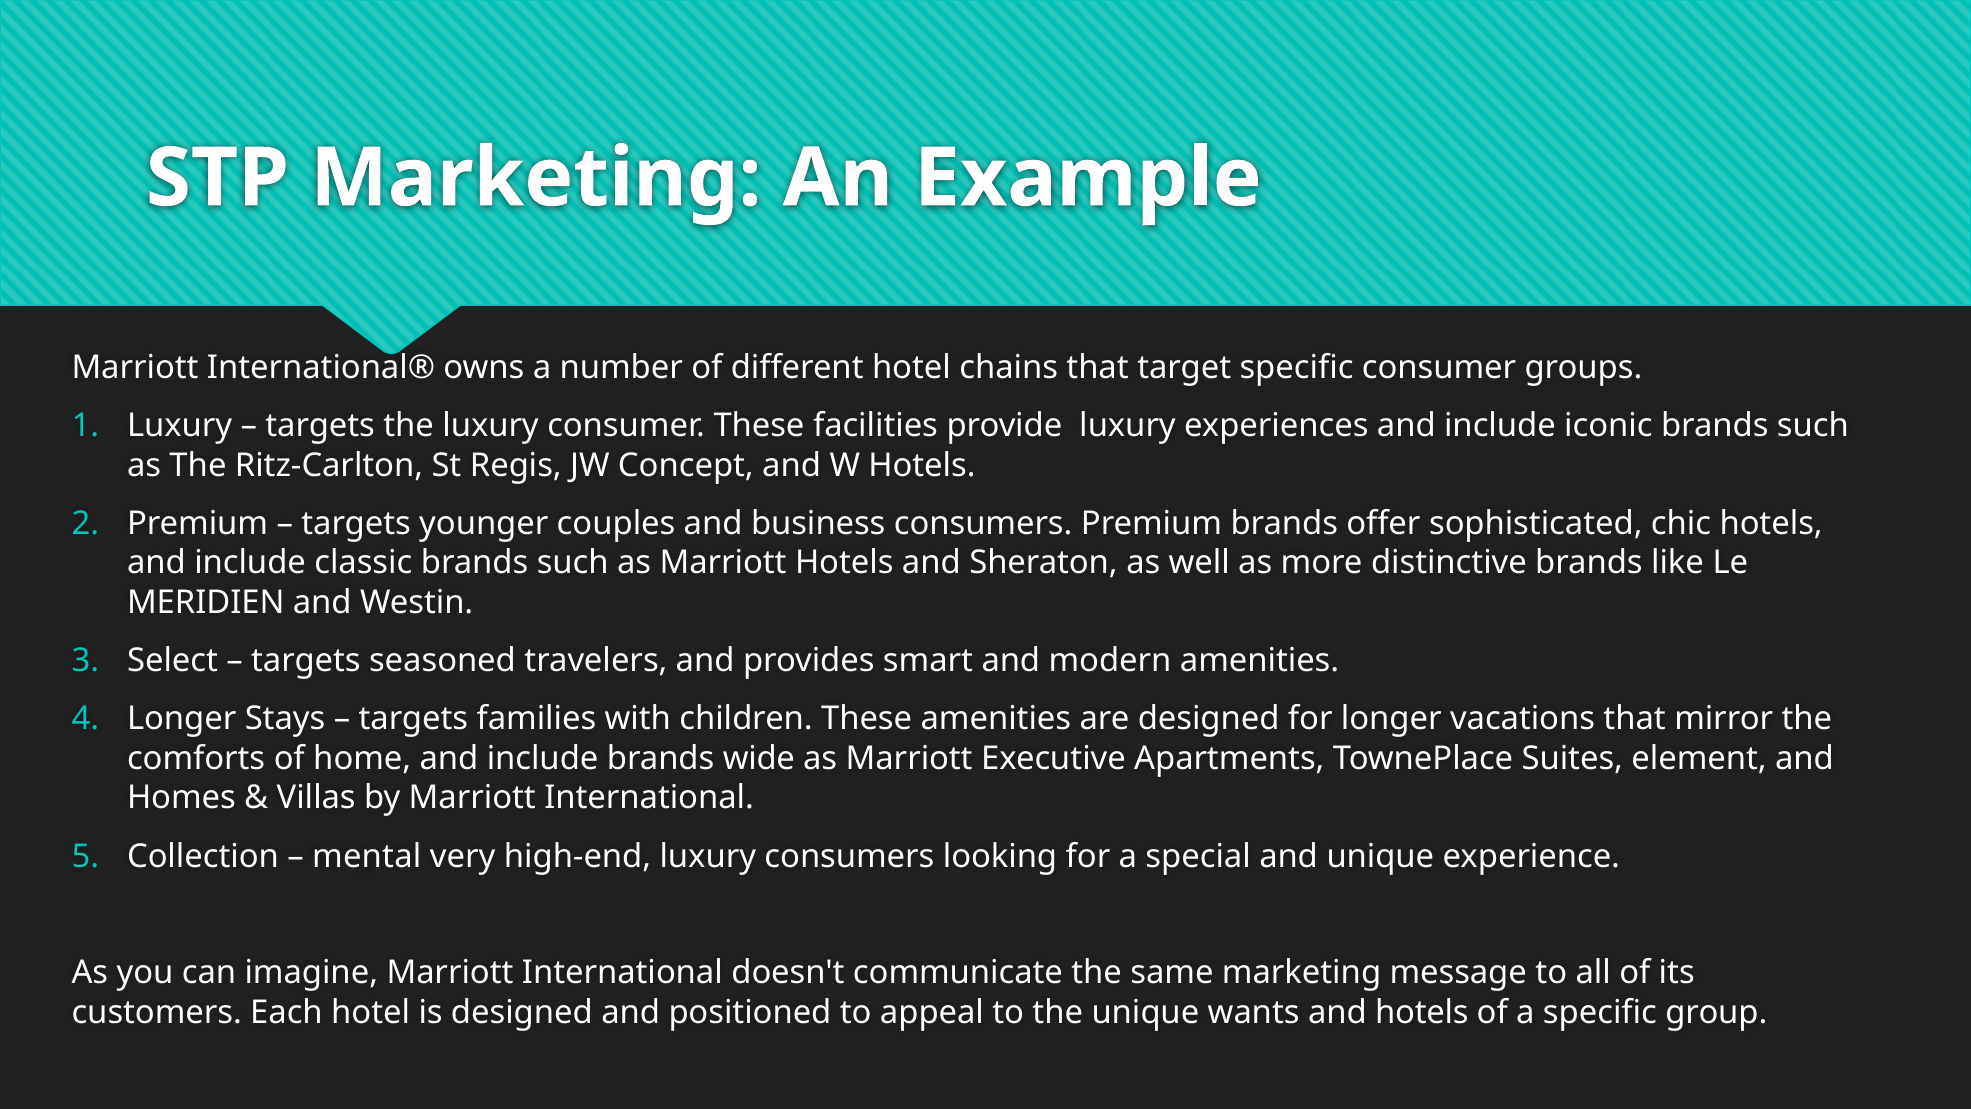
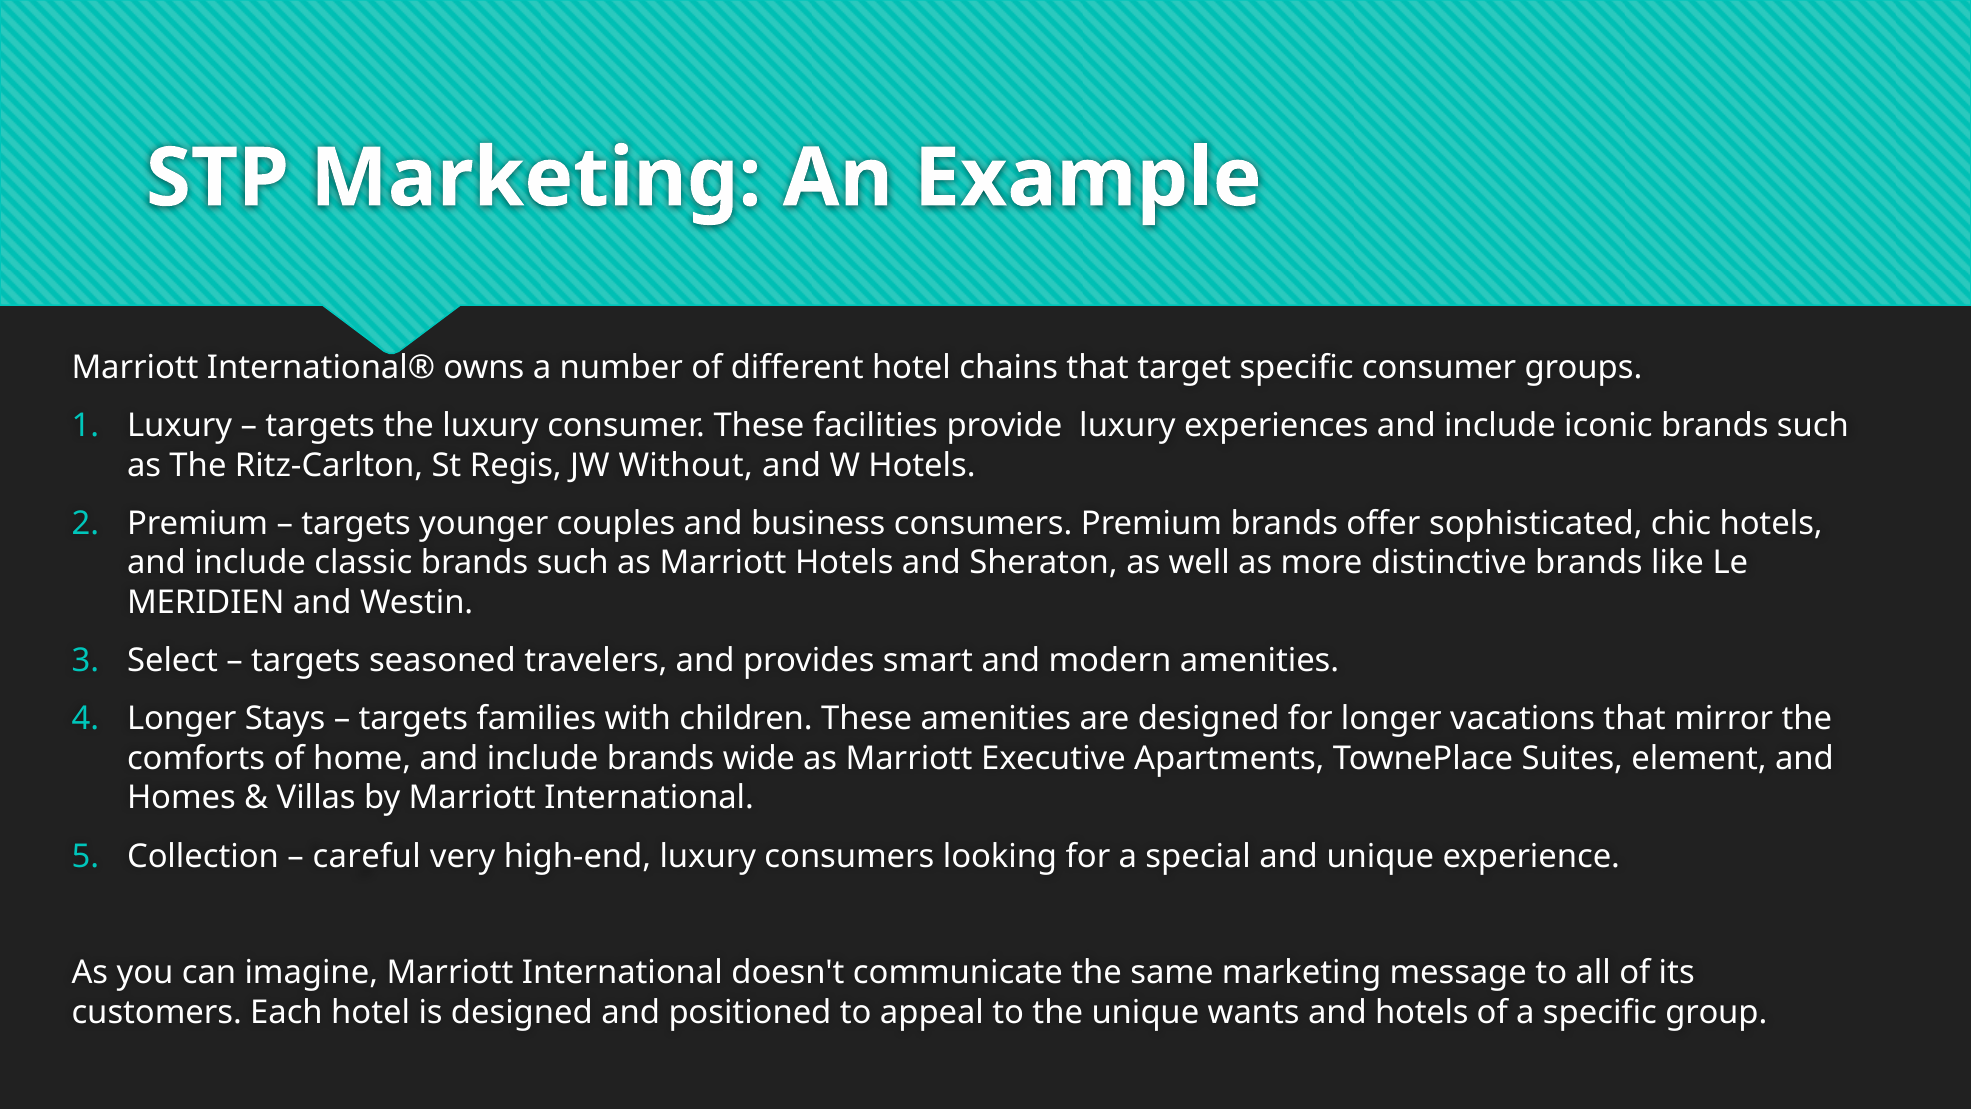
Concept: Concept -> Without
mental: mental -> careful
